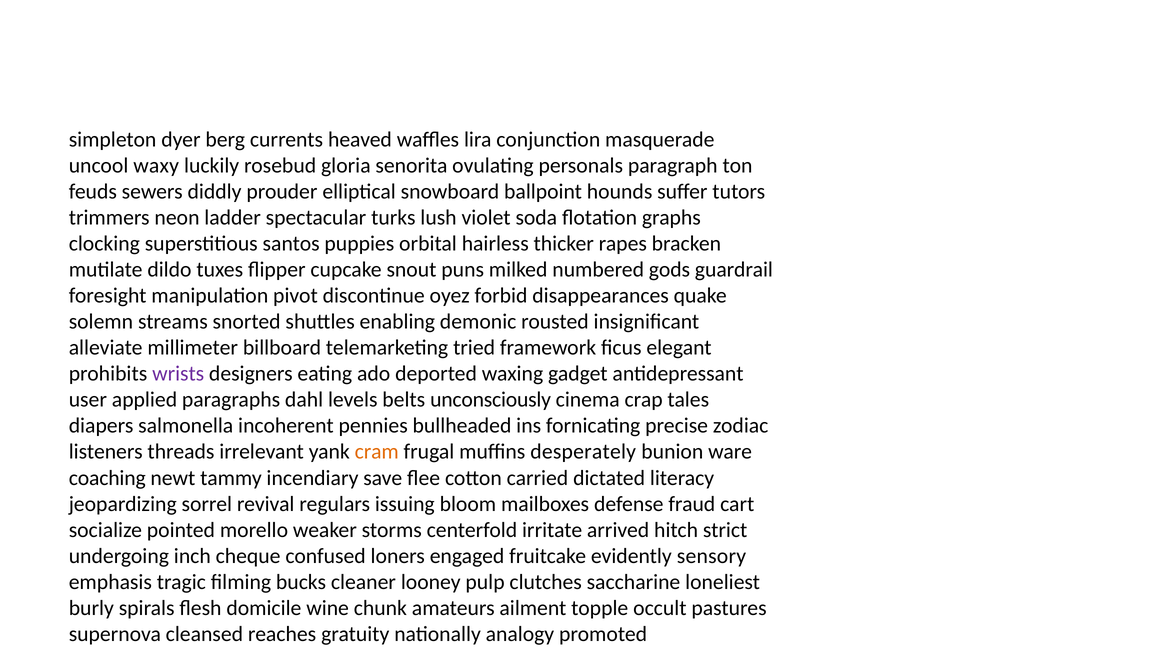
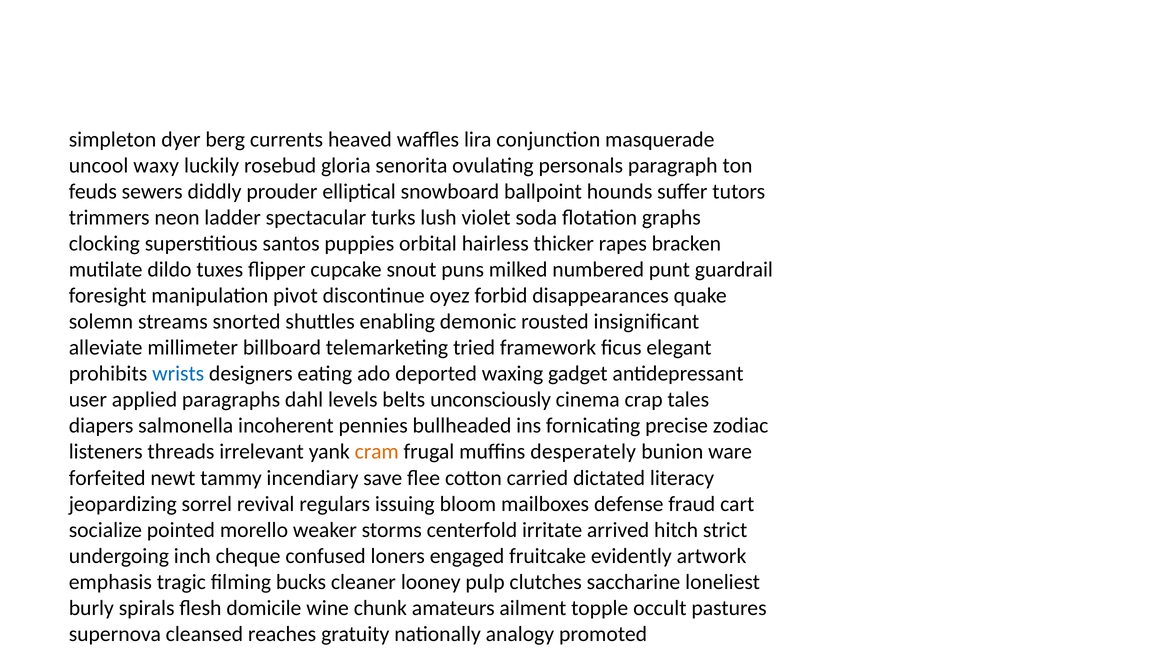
gods: gods -> punt
wrists at (178, 374) colour: purple -> blue
coaching: coaching -> forfeited
sensory: sensory -> artwork
